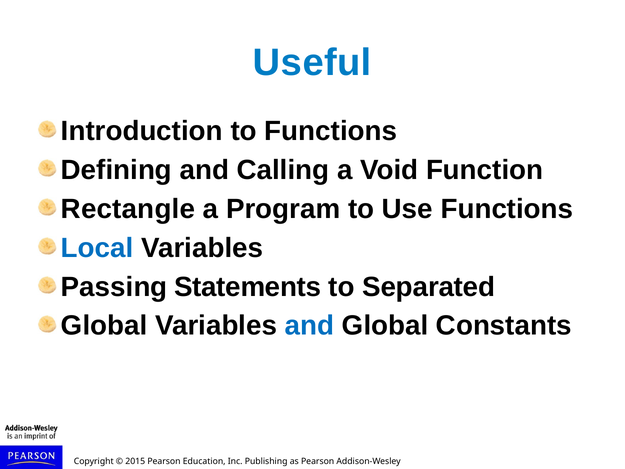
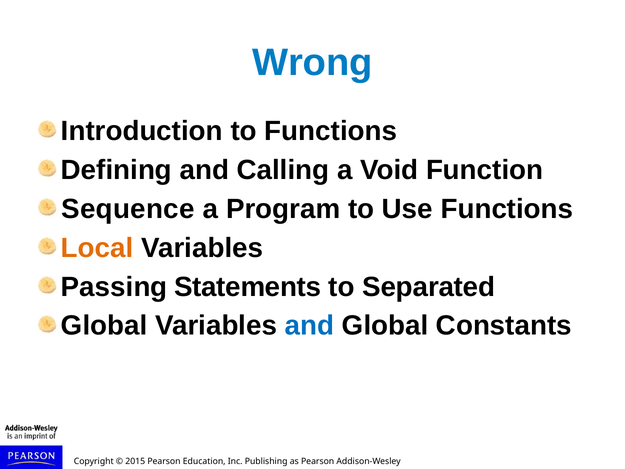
Useful: Useful -> Wrong
Rectangle: Rectangle -> Sequence
Local colour: blue -> orange
